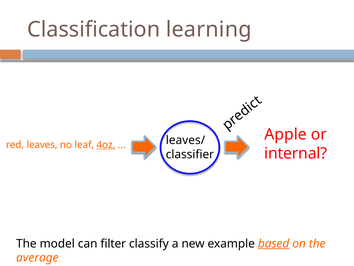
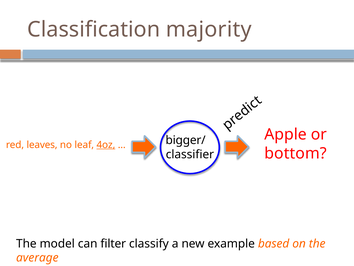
learning: learning -> majority
leaves/: leaves/ -> bigger/
internal: internal -> bottom
based underline: present -> none
